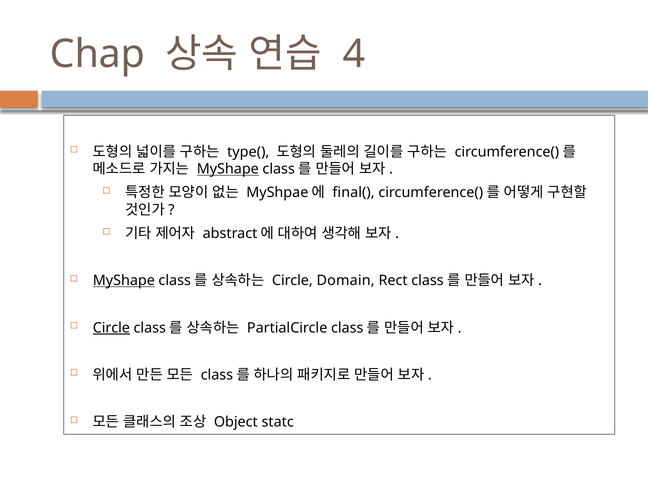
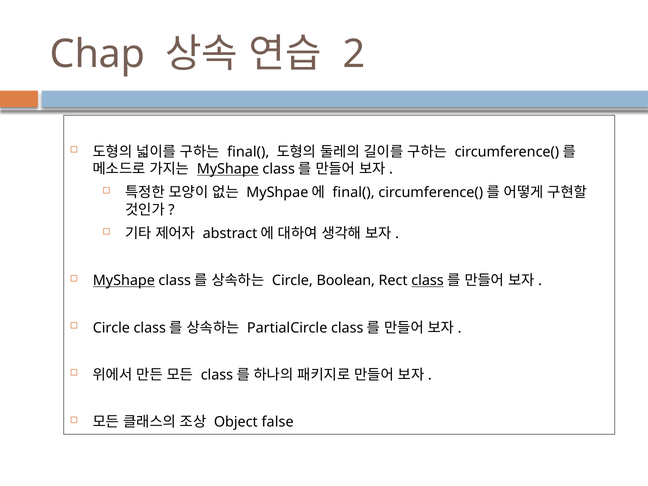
4: 4 -> 2
type( at (248, 152): type( -> final(
Domain: Domain -> Boolean
class underline: none -> present
Circle at (111, 328) underline: present -> none
statc: statc -> false
